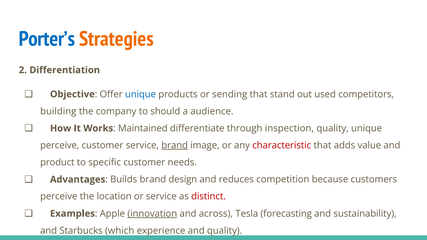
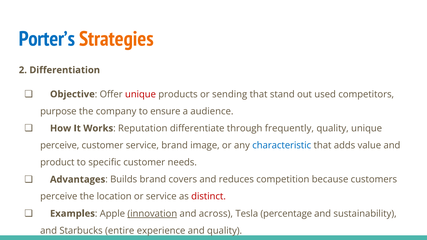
unique at (140, 94) colour: blue -> red
building: building -> purpose
should: should -> ensure
Maintained: Maintained -> Reputation
inspection: inspection -> frequently
brand at (175, 145) underline: present -> none
characteristic colour: red -> blue
design: design -> covers
forecasting: forecasting -> percentage
which: which -> entire
